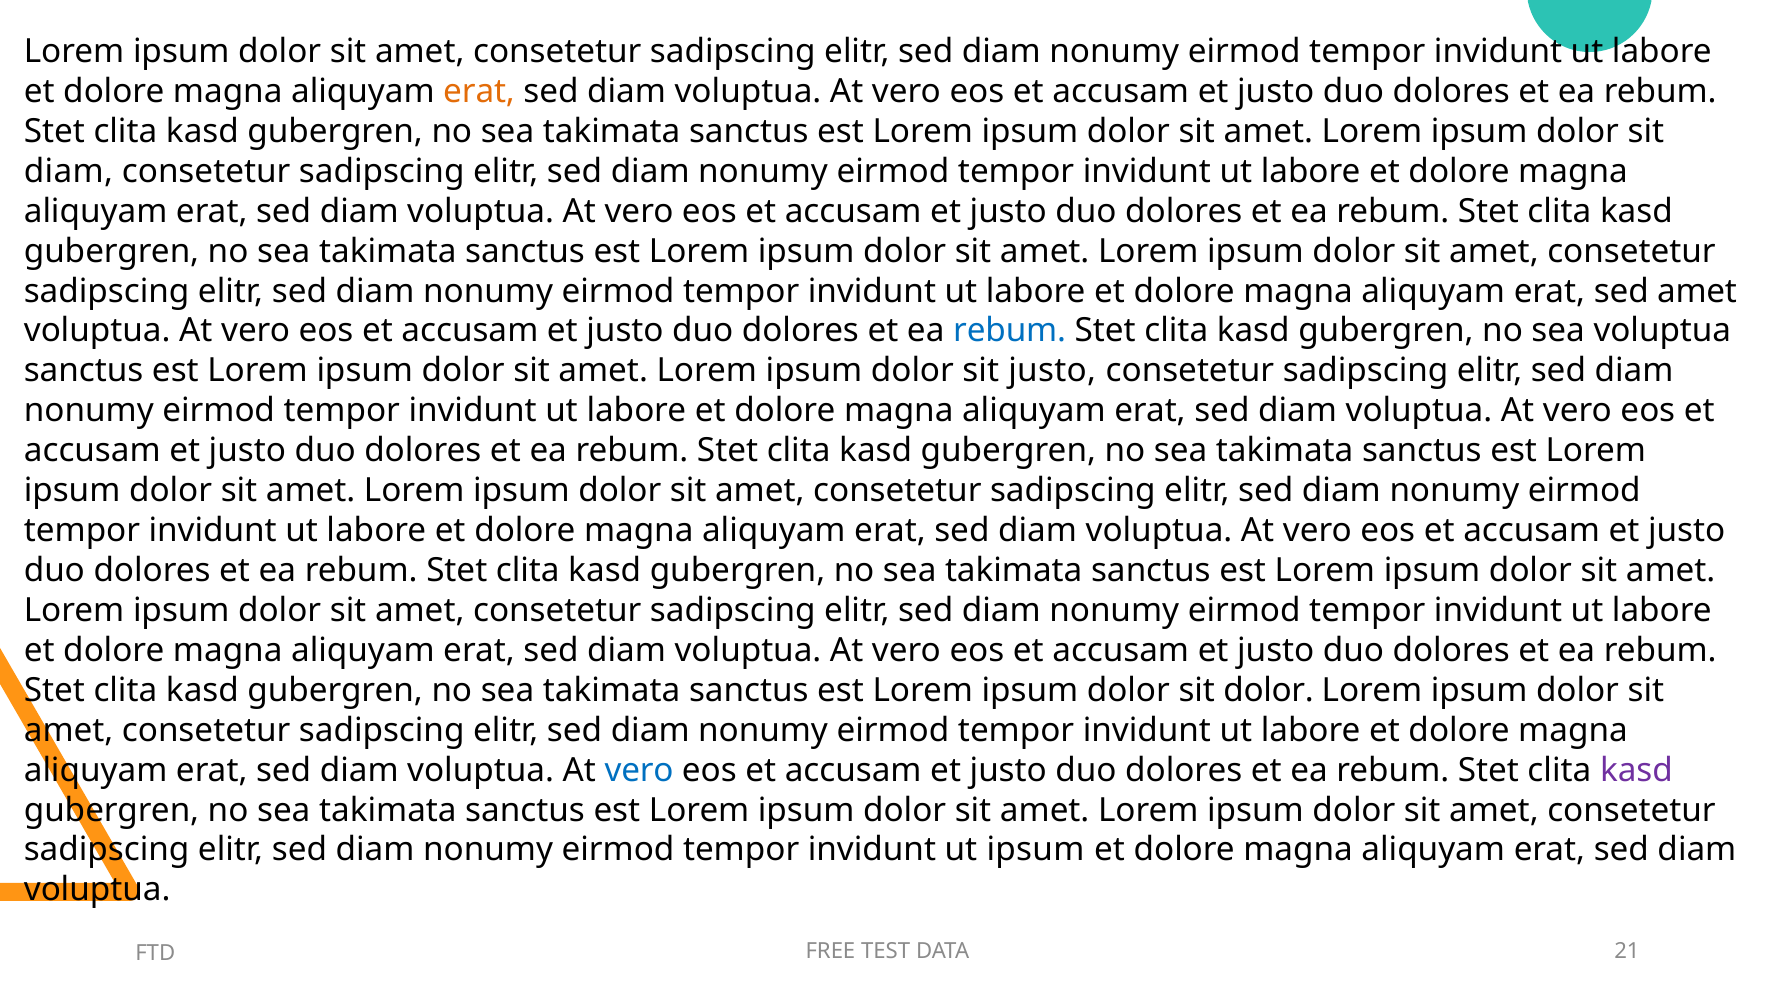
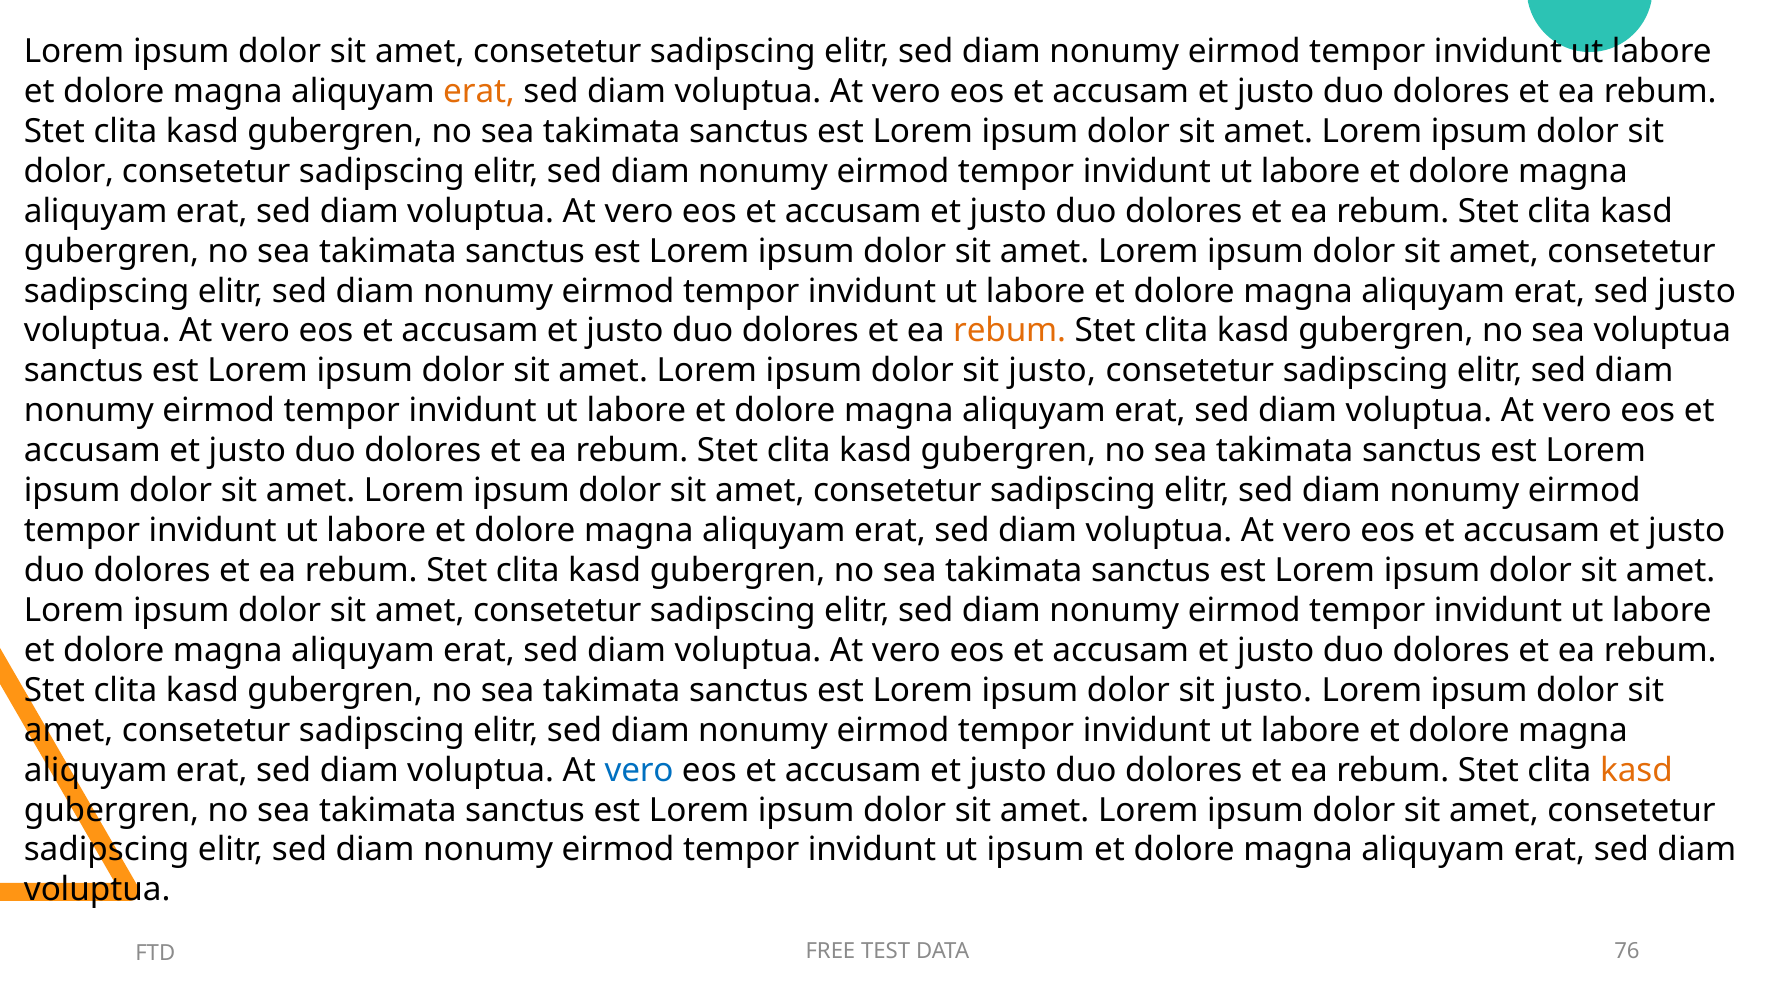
diam at (68, 171): diam -> dolor
sed amet: amet -> justo
rebum at (1010, 331) colour: blue -> orange
dolor at (1269, 691): dolor -> justo
kasd at (1636, 770) colour: purple -> orange
21: 21 -> 76
